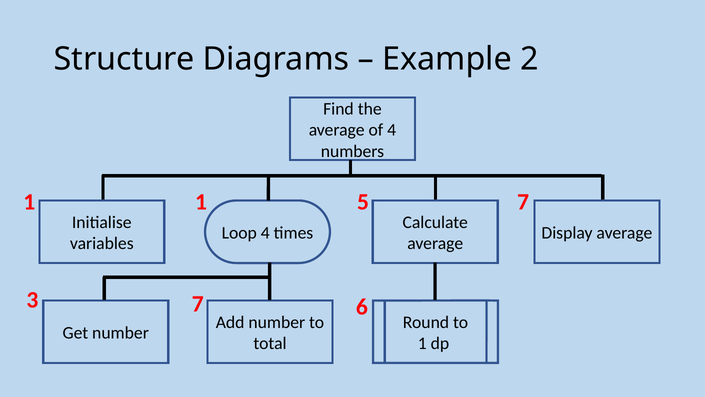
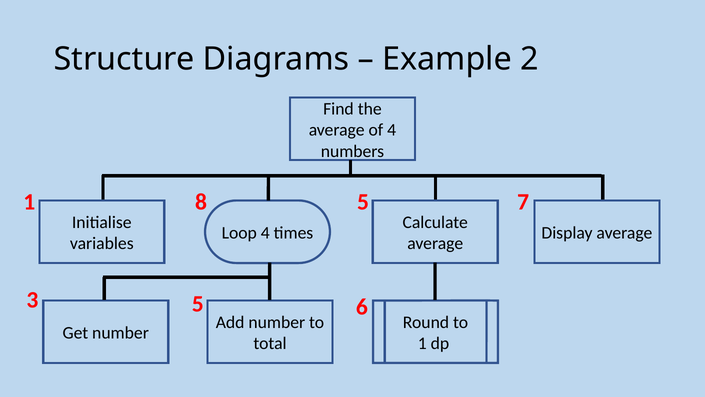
1 1: 1 -> 8
3 7: 7 -> 5
